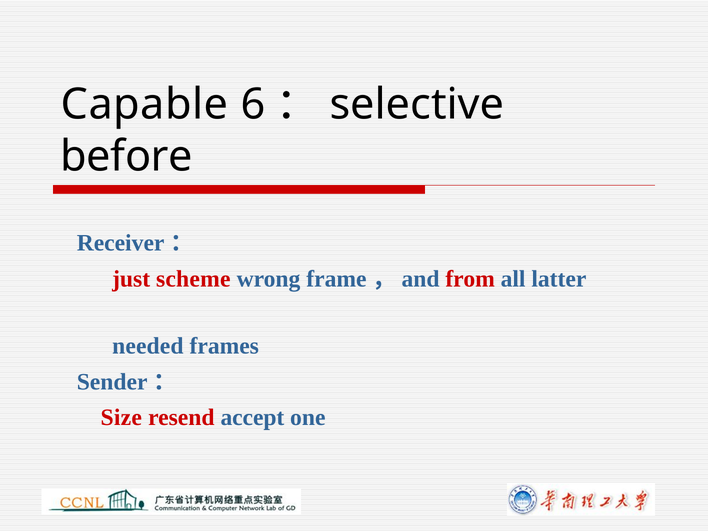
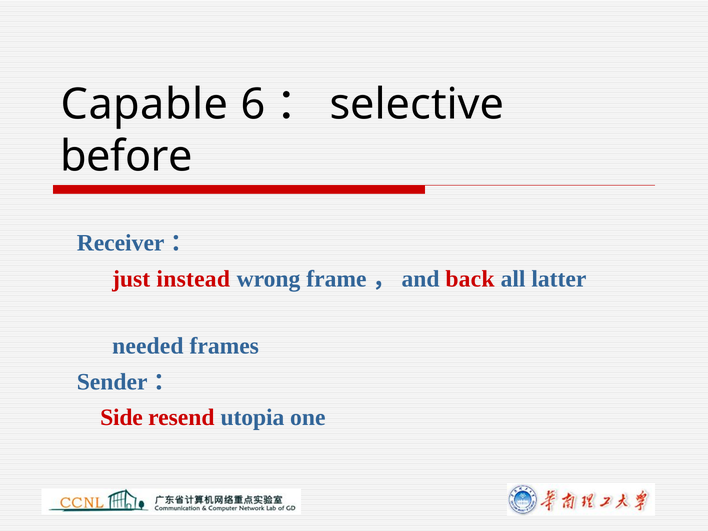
scheme: scheme -> instead
from: from -> back
Size: Size -> Side
accept: accept -> utopia
